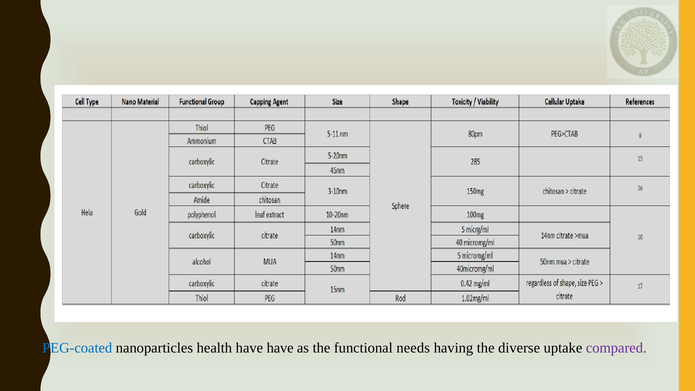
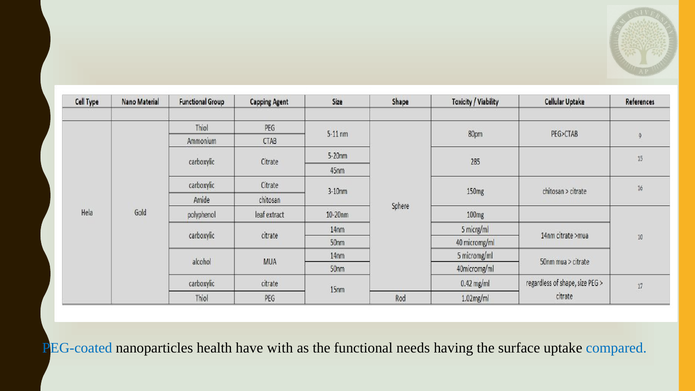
have have: have -> with
diverse: diverse -> surface
compared colour: purple -> blue
